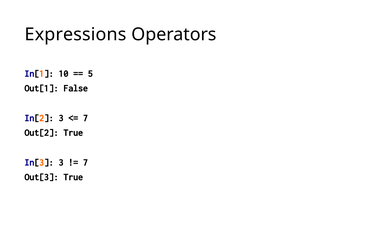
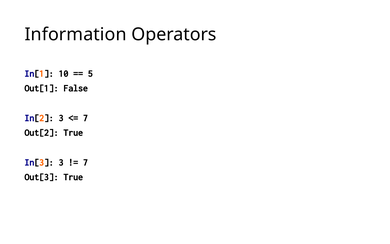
Expressions: Expressions -> Information
